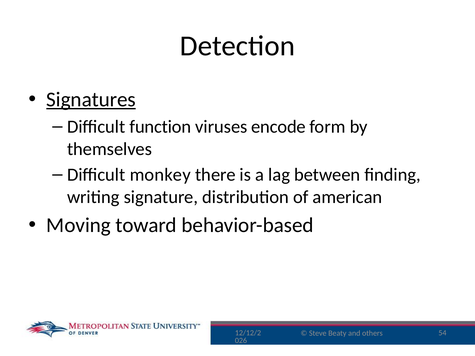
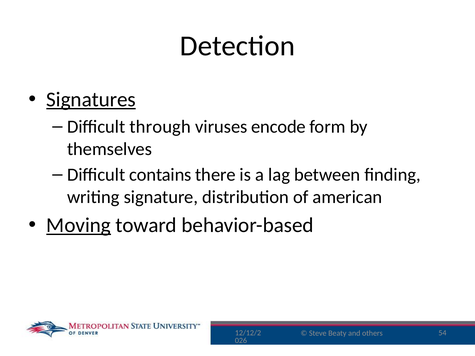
function: function -> through
monkey: monkey -> contains
Moving underline: none -> present
